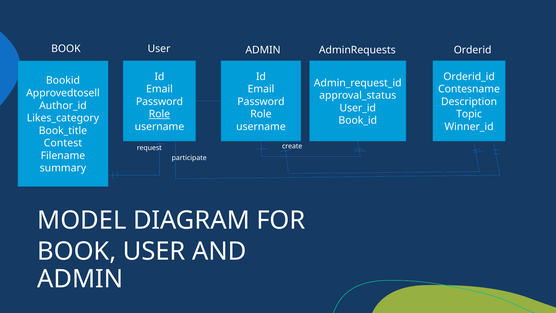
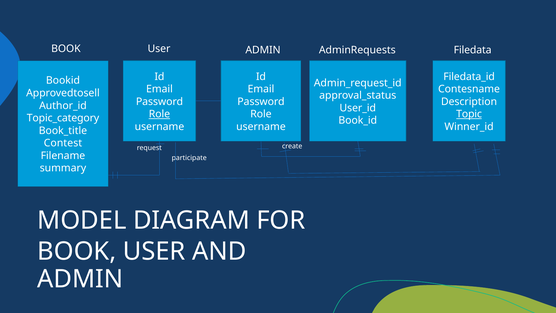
Orderid: Orderid -> Filedata
Orderid_id: Orderid_id -> Filedata_id
Topic underline: none -> present
Likes_category: Likes_category -> Topic_category
